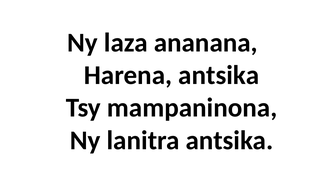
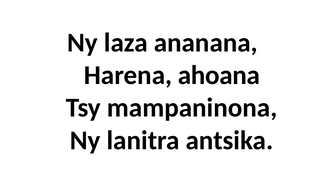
Harena antsika: antsika -> ahoana
